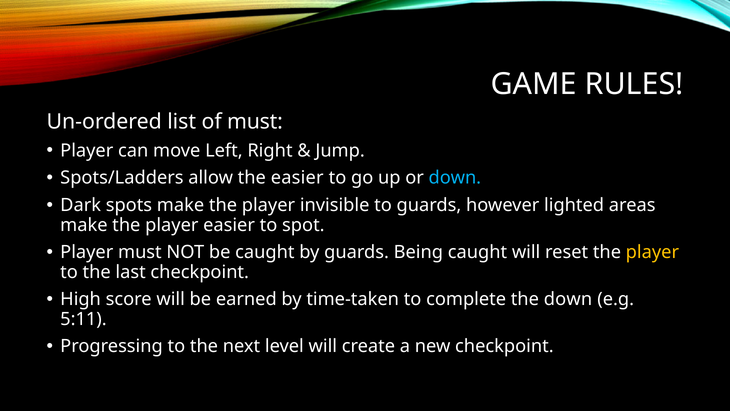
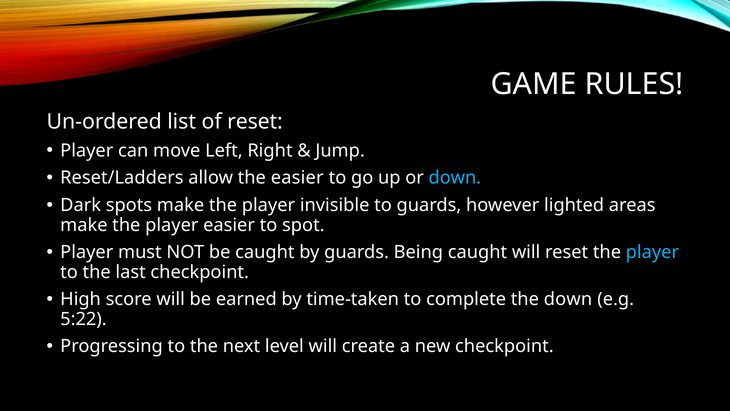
of must: must -> reset
Spots/Ladders: Spots/Ladders -> Reset/Ladders
player at (652, 252) colour: yellow -> light blue
5:11: 5:11 -> 5:22
